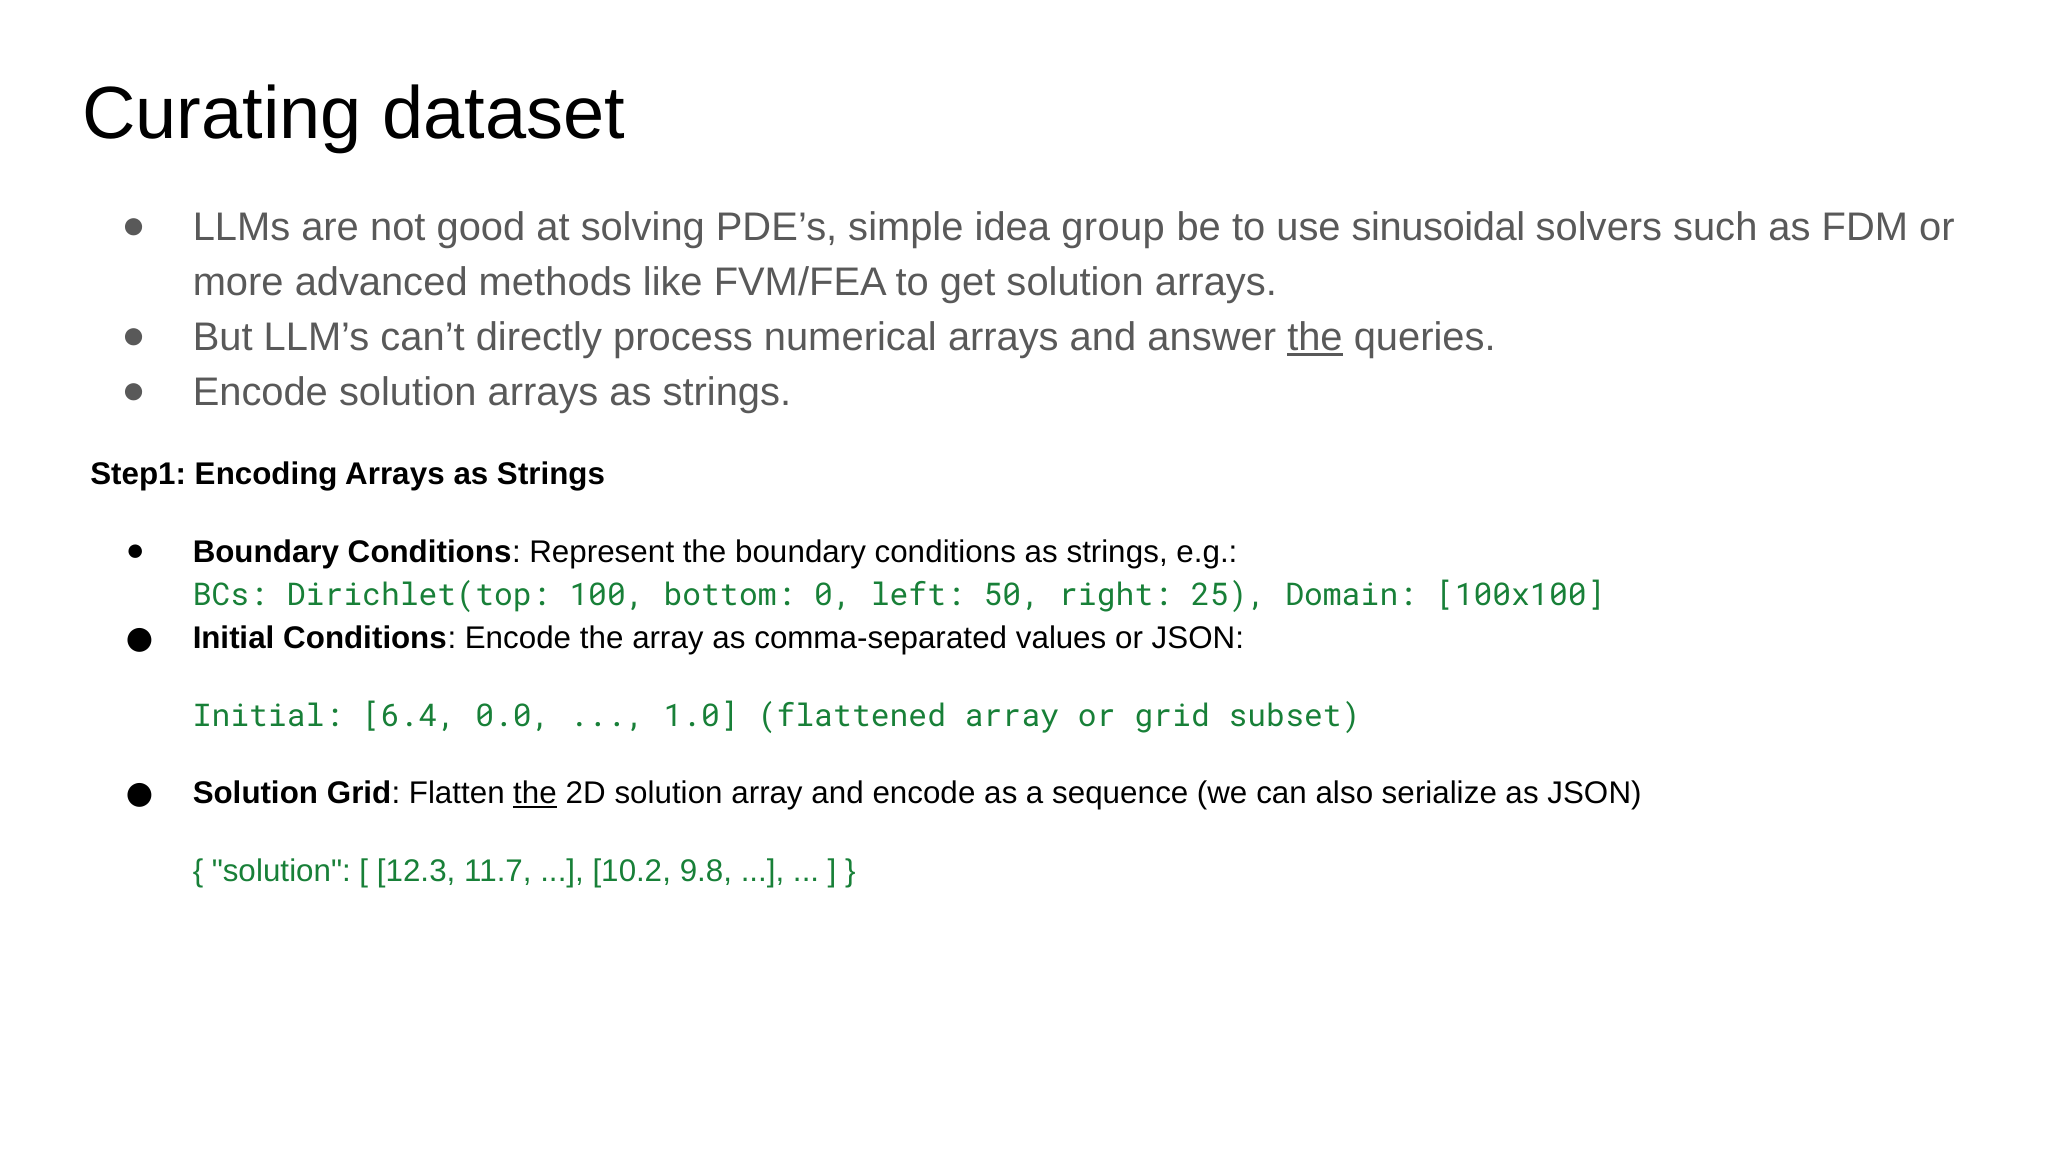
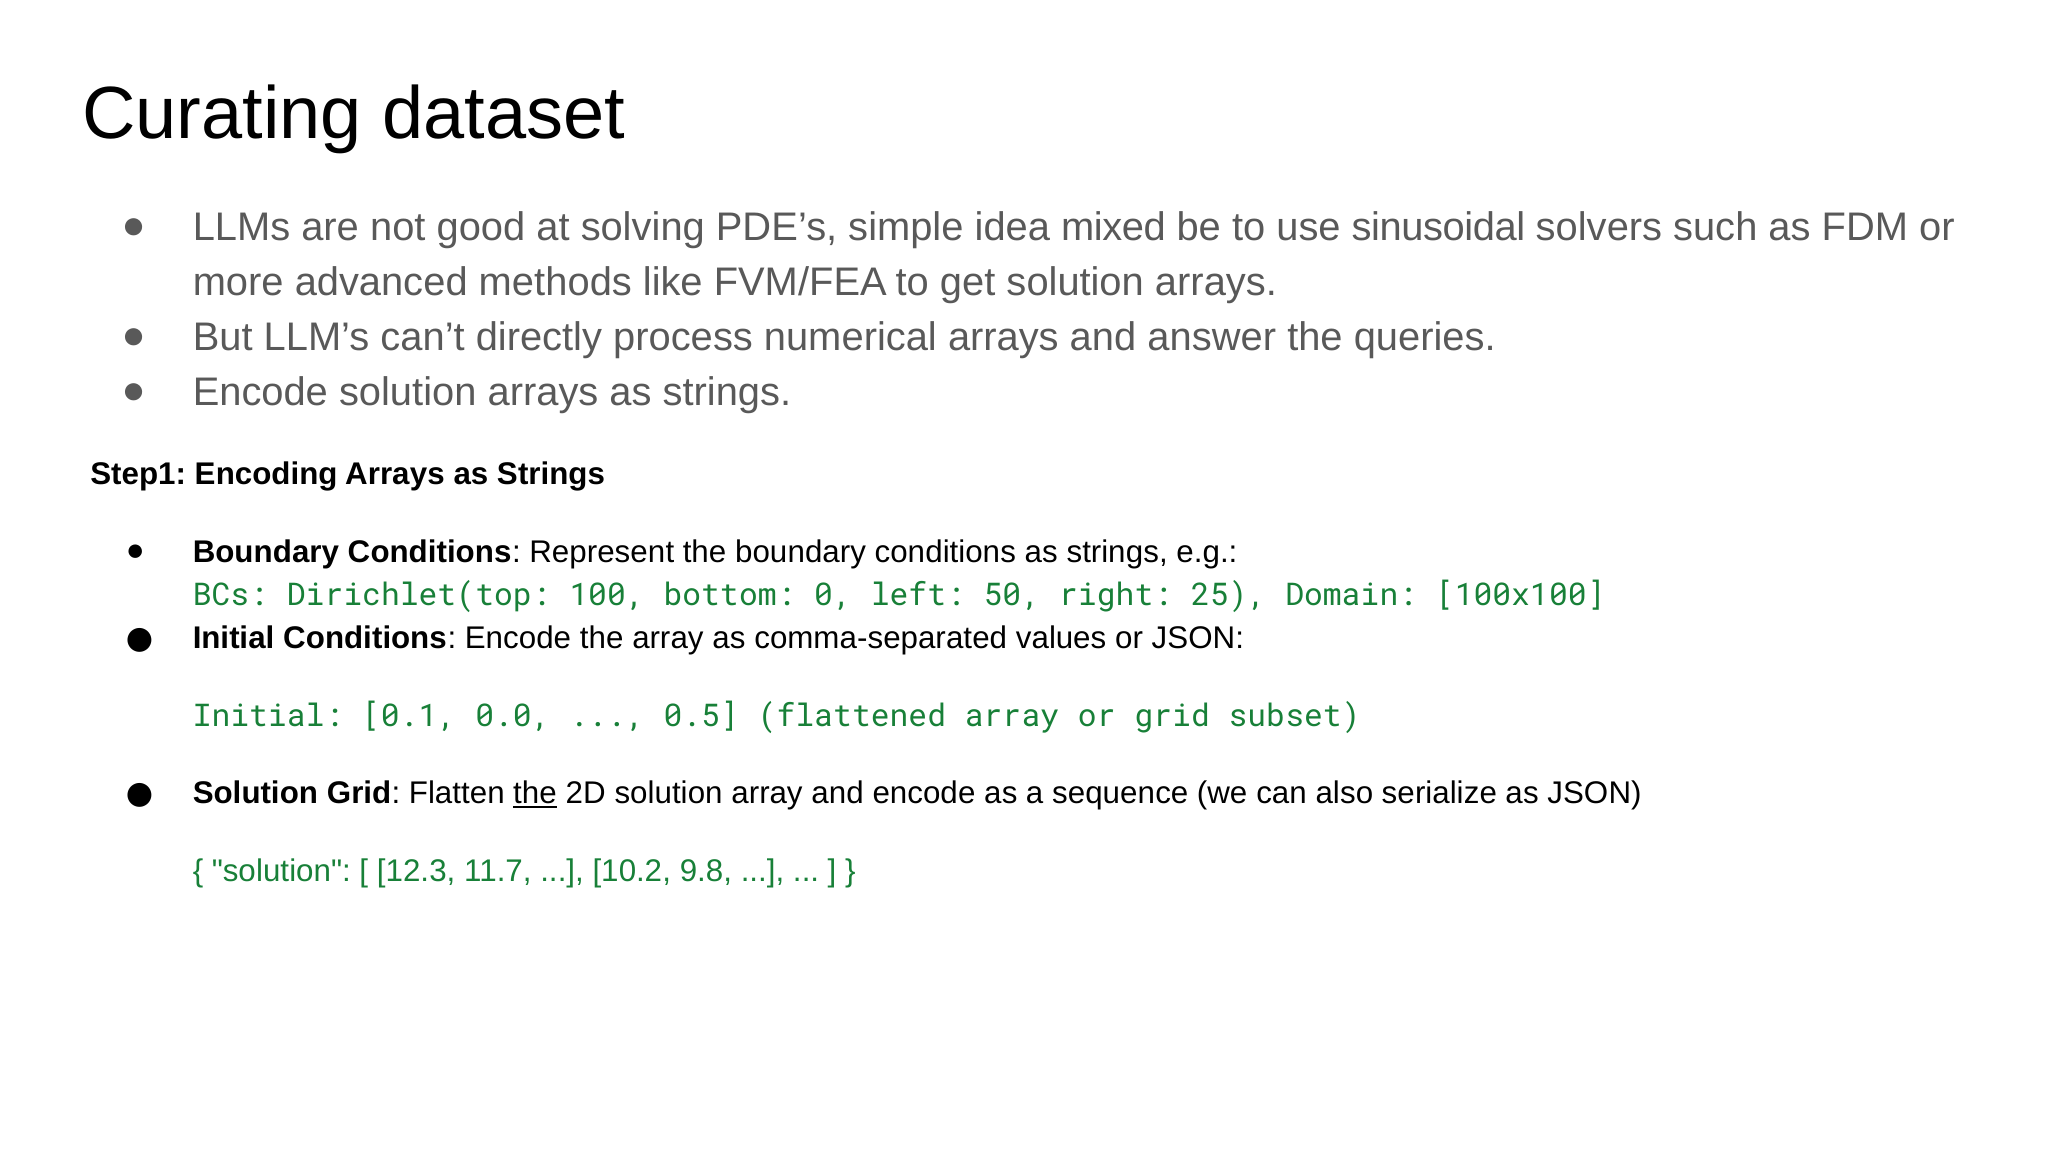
group: group -> mixed
the at (1315, 337) underline: present -> none
6.4: 6.4 -> 0.1
1.0: 1.0 -> 0.5
